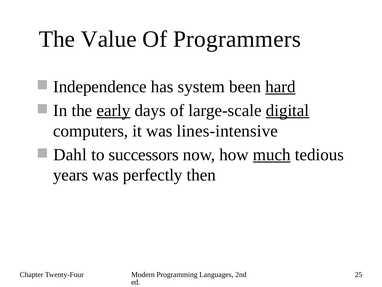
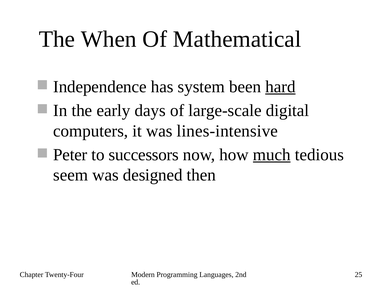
Value: Value -> When
Programmers: Programmers -> Mathematical
early underline: present -> none
digital underline: present -> none
Dahl: Dahl -> Peter
years: years -> seem
perfectly: perfectly -> designed
